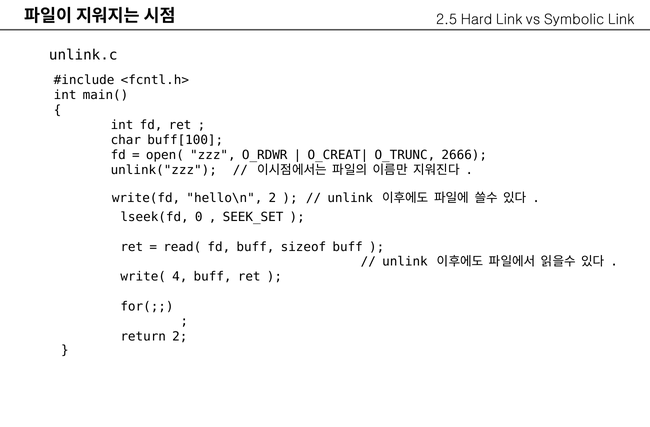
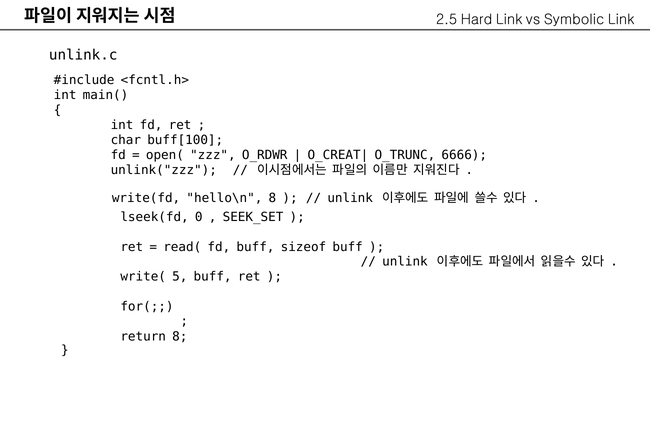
2666: 2666 -> 6666
hello\n 2: 2 -> 8
4: 4 -> 5
return 2: 2 -> 8
